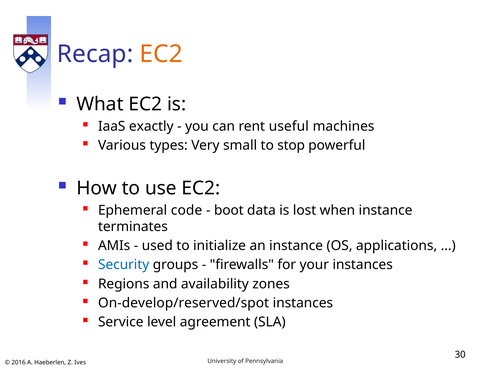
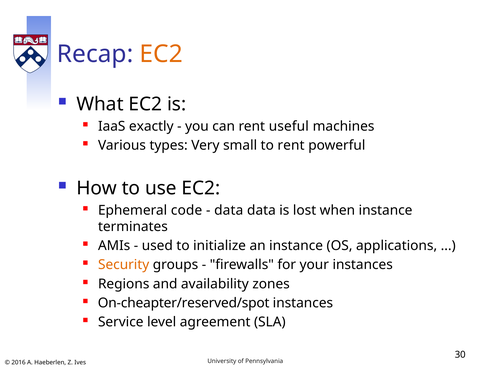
to stop: stop -> rent
boot at (229, 210): boot -> data
Security colour: blue -> orange
On-develop/reserved/spot: On-develop/reserved/spot -> On-cheapter/reserved/spot
